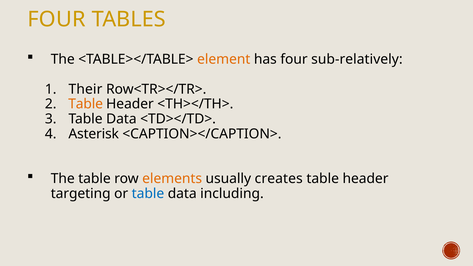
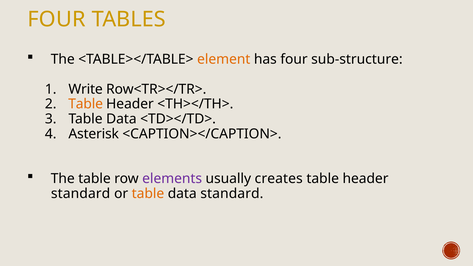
sub-relatively: sub-relatively -> sub-structure
Their: Their -> Write
elements colour: orange -> purple
targeting at (81, 194): targeting -> standard
table at (148, 194) colour: blue -> orange
data including: including -> standard
